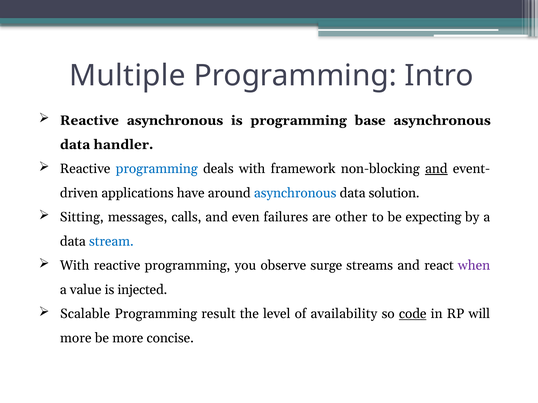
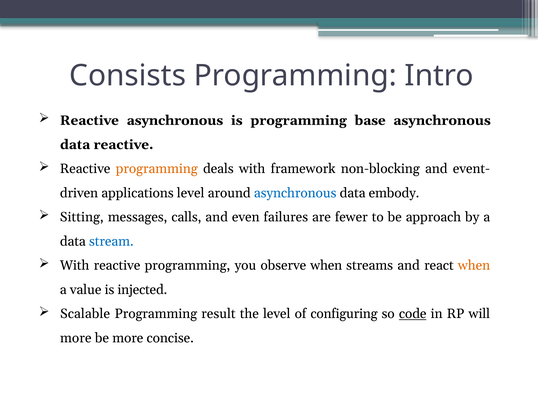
Multiple: Multiple -> Consists
data handler: handler -> reactive
programming at (157, 169) colour: blue -> orange
and at (436, 169) underline: present -> none
applications have: have -> level
solution: solution -> embody
other: other -> fewer
expecting: expecting -> approach
observe surge: surge -> when
when at (474, 266) colour: purple -> orange
availability: availability -> configuring
